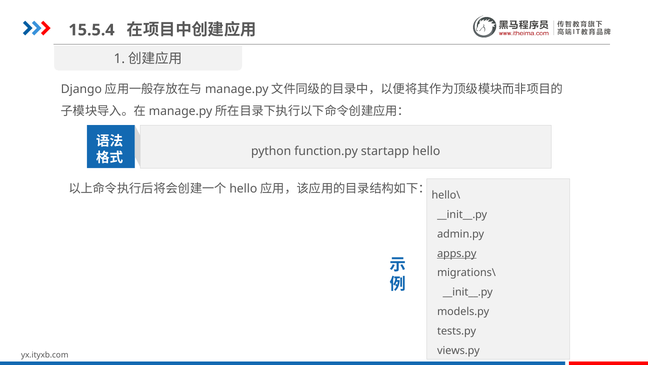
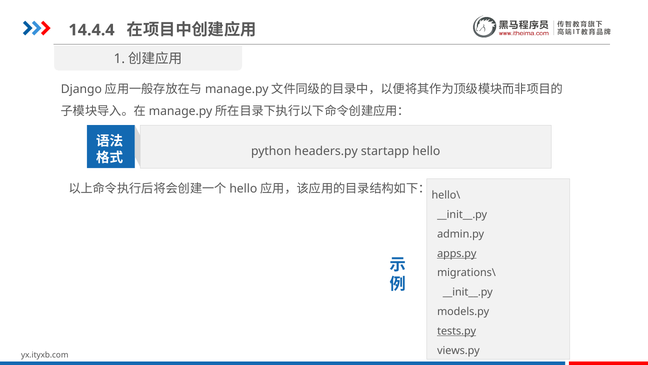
15.5.4: 15.5.4 -> 14.4.4
function.py: function.py -> headers.py
tests.py underline: none -> present
